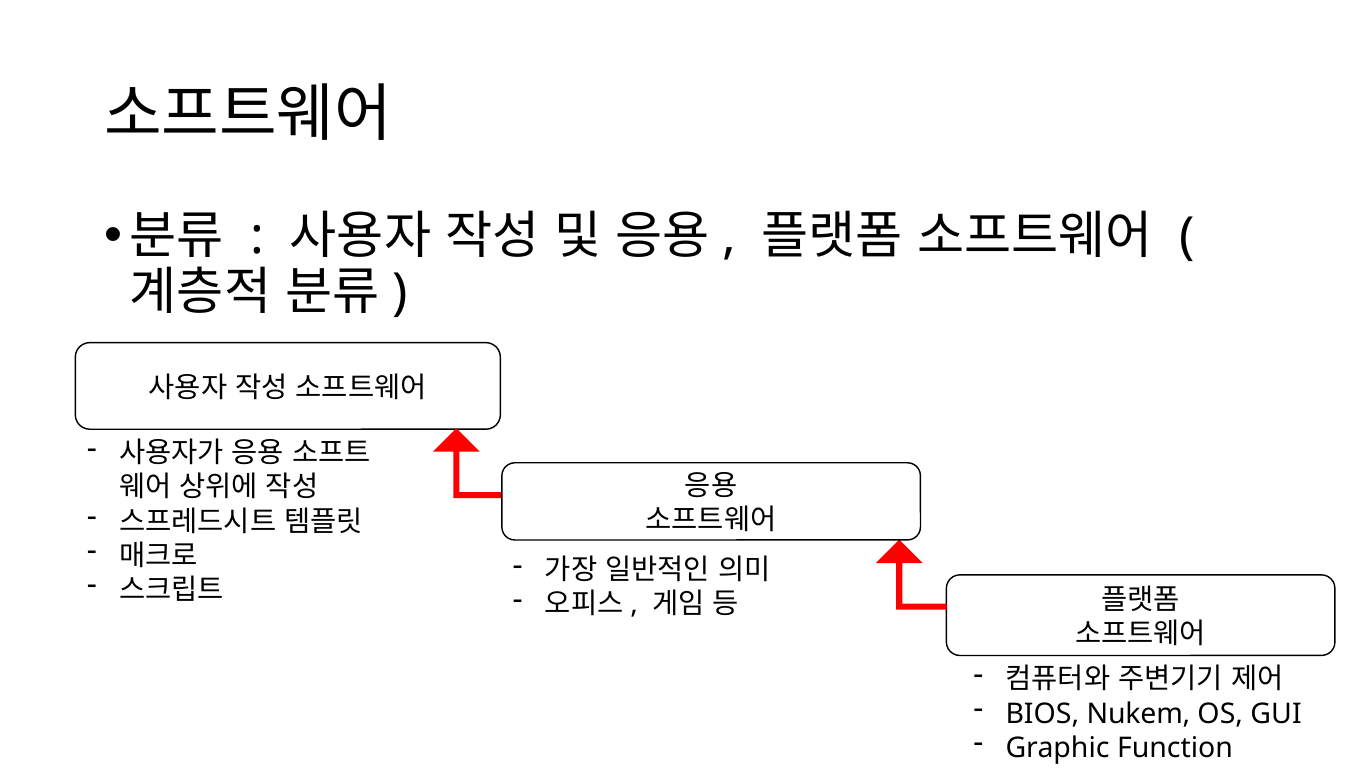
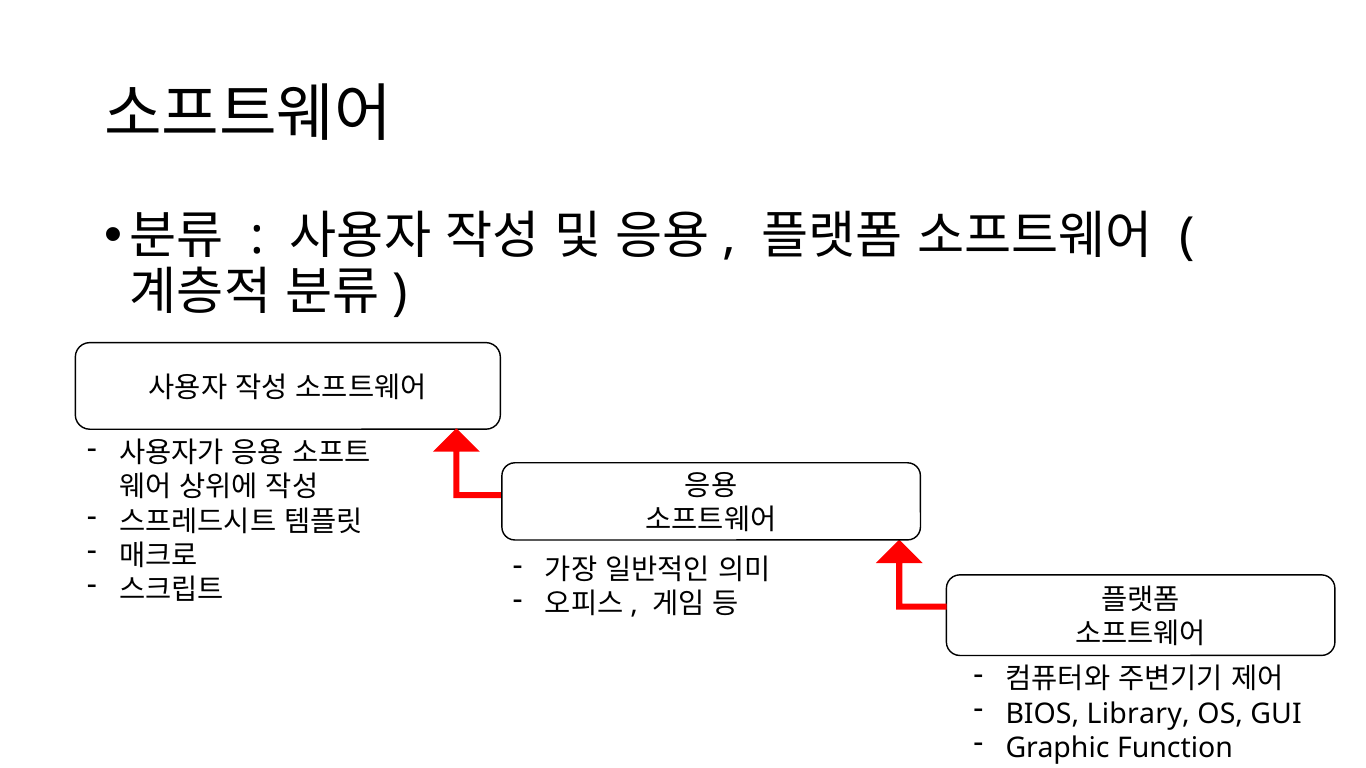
Nukem: Nukem -> Library
